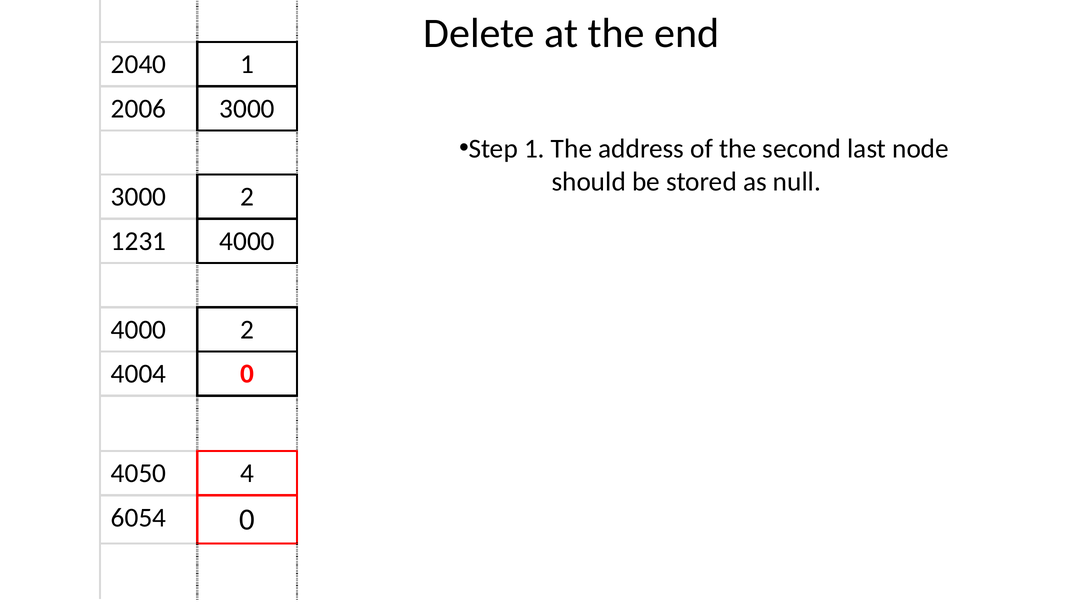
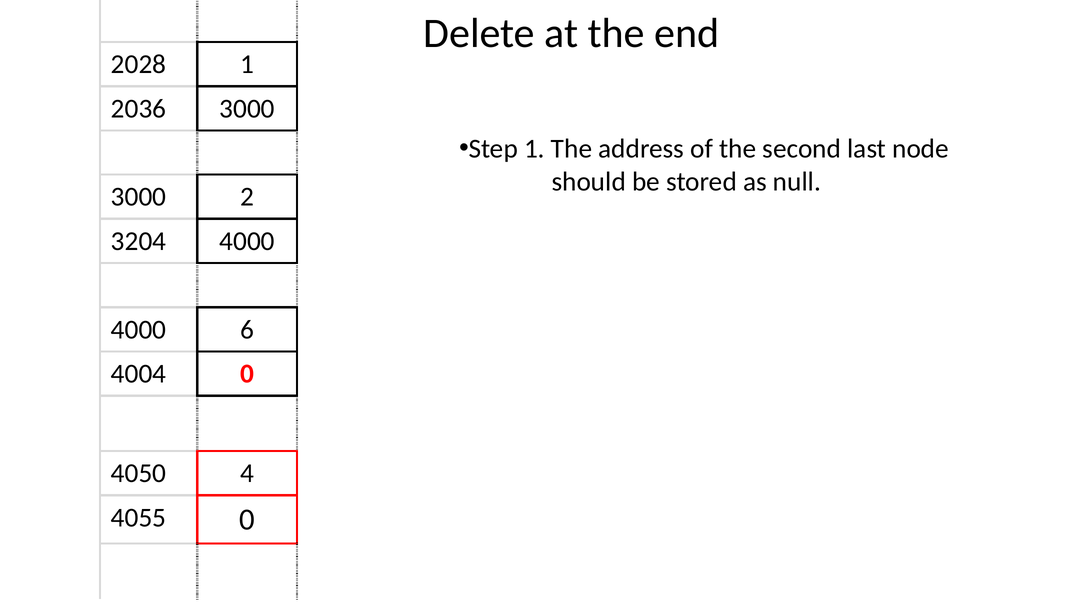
2040: 2040 -> 2028
2006: 2006 -> 2036
1231: 1231 -> 3204
4000 2: 2 -> 6
6054: 6054 -> 4055
